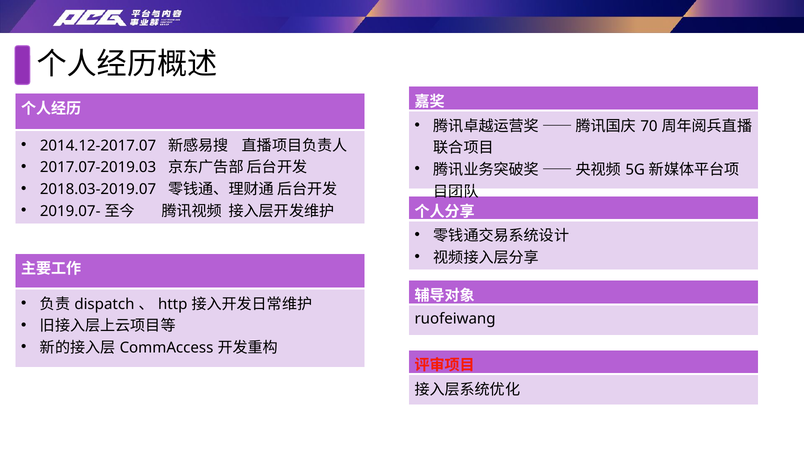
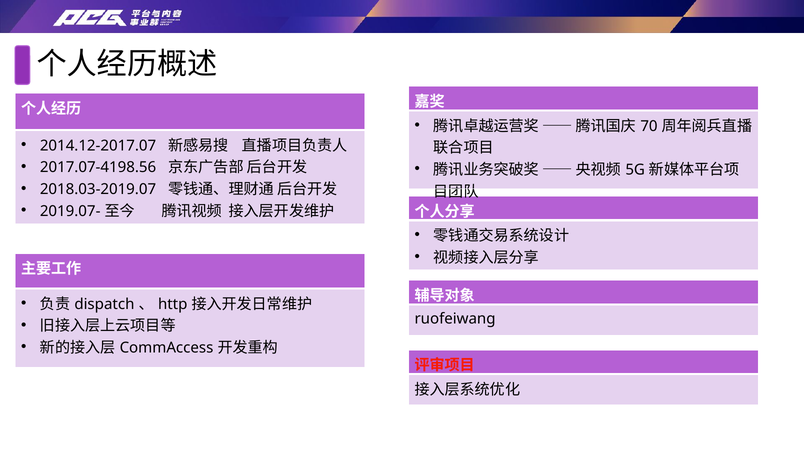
2017.07-2019.03: 2017.07-2019.03 -> 2017.07-4198.56
